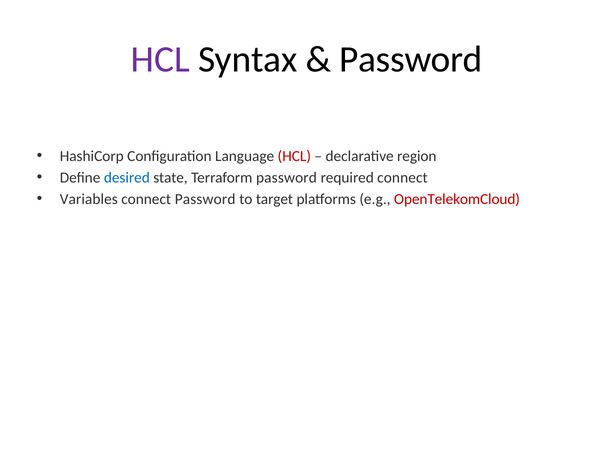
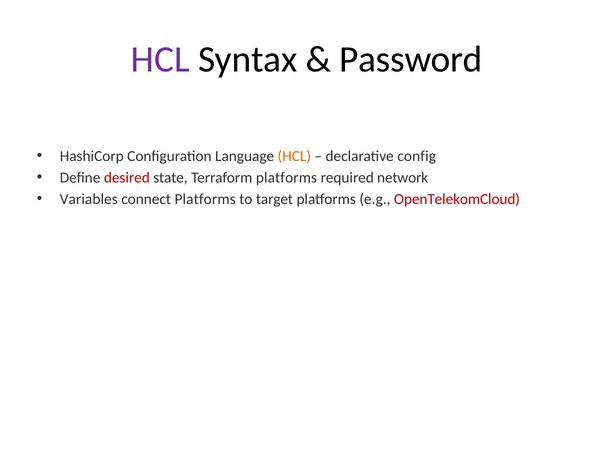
HCL at (294, 156) colour: red -> orange
region: region -> config
desired colour: blue -> red
Terraform password: password -> platforms
required connect: connect -> network
connect Password: Password -> Platforms
